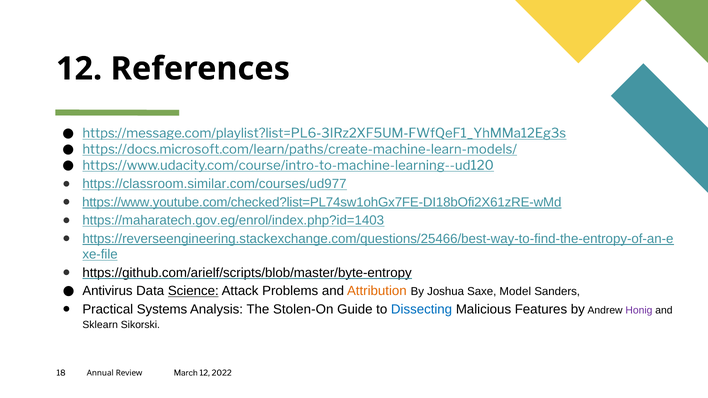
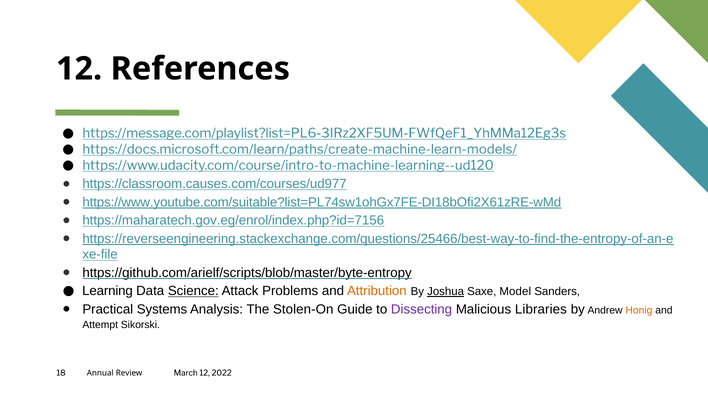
https://classroom.similar.com/courses/ud977: https://classroom.similar.com/courses/ud977 -> https://classroom.causes.com/courses/ud977
https://www.youtube.com/checked?list=PL74sw1ohGx7FE-DI18bOfi2X61zRE-wMd: https://www.youtube.com/checked?list=PL74sw1ohGx7FE-DI18bOfi2X61zRE-wMd -> https://www.youtube.com/suitable?list=PL74sw1ohGx7FE-DI18bOfi2X61zRE-wMd
https://maharatech.gov.eg/enrol/index.php?id=1403: https://maharatech.gov.eg/enrol/index.php?id=1403 -> https://maharatech.gov.eg/enrol/index.php?id=7156
Antivirus: Antivirus -> Learning
Joshua underline: none -> present
Dissecting colour: blue -> purple
Features: Features -> Libraries
Honig colour: purple -> orange
Sklearn: Sklearn -> Attempt
